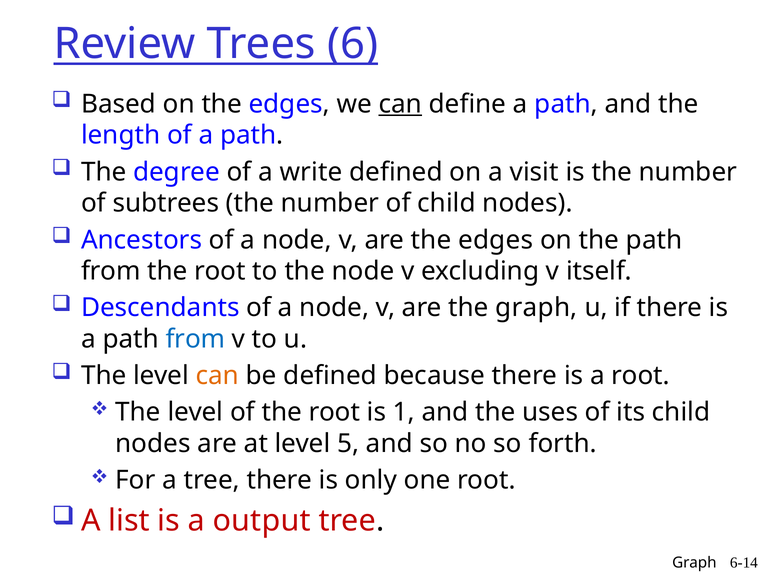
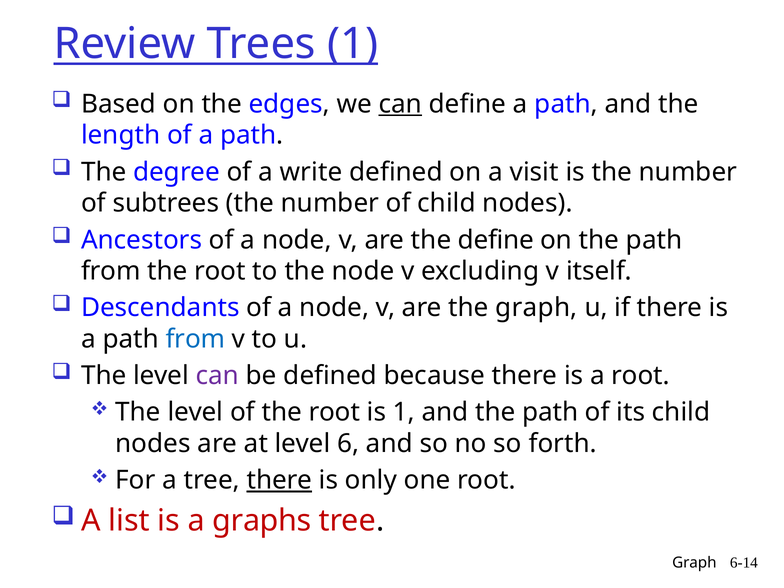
Trees 6: 6 -> 1
are the edges: edges -> define
can at (217, 376) colour: orange -> purple
and the uses: uses -> path
5: 5 -> 6
there at (279, 480) underline: none -> present
output: output -> graphs
